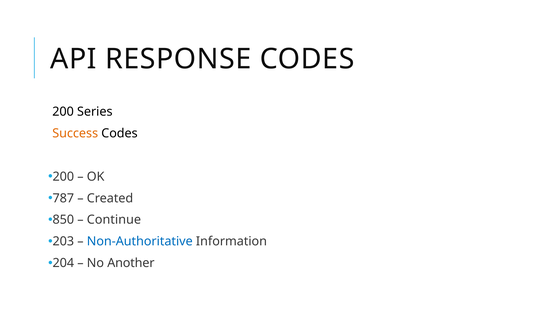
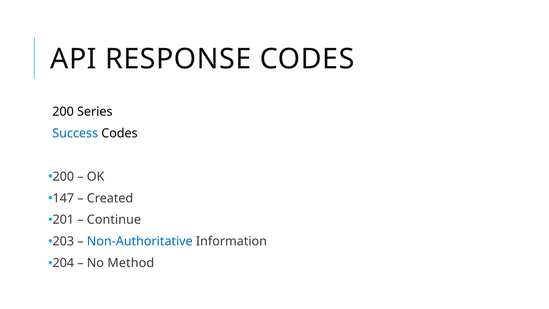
Success colour: orange -> blue
787: 787 -> 147
850: 850 -> 201
Another: Another -> Method
